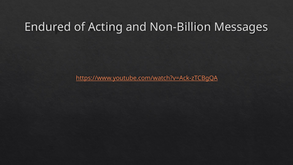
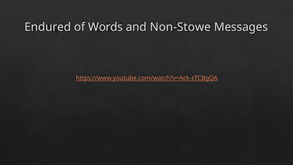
Acting: Acting -> Words
Non-Billion: Non-Billion -> Non-Stowe
